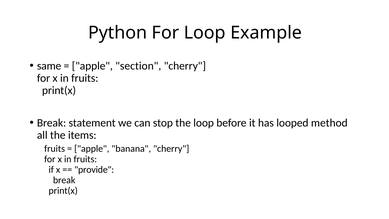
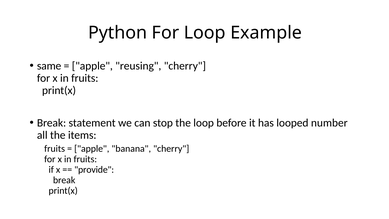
section: section -> reusing
method: method -> number
